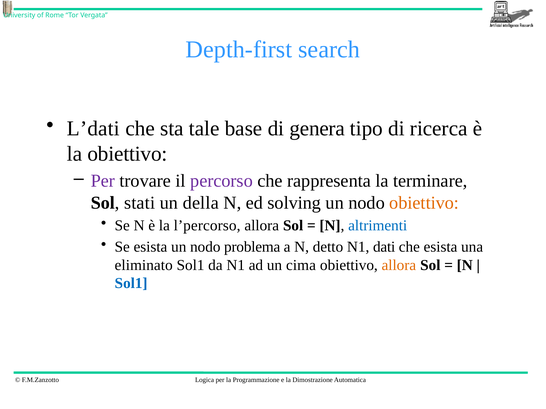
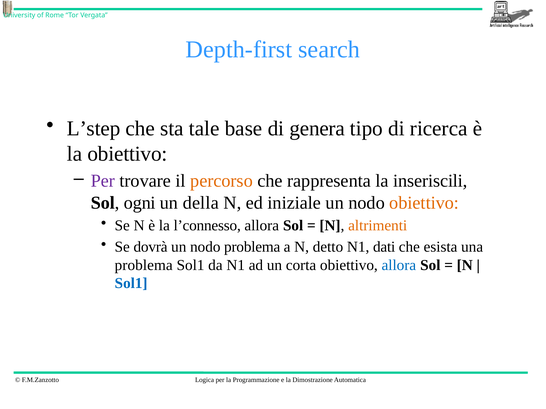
L’dati: L’dati -> L’step
percorso colour: purple -> orange
terminare: terminare -> inseriscili
stati: stati -> ogni
solving: solving -> iniziale
l’percorso: l’percorso -> l’connesso
altrimenti colour: blue -> orange
Se esista: esista -> dovrà
eliminato at (144, 265): eliminato -> problema
cima: cima -> corta
allora at (399, 265) colour: orange -> blue
